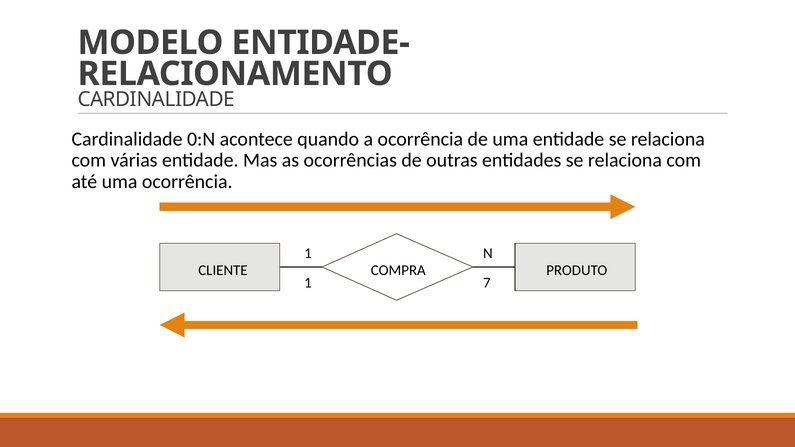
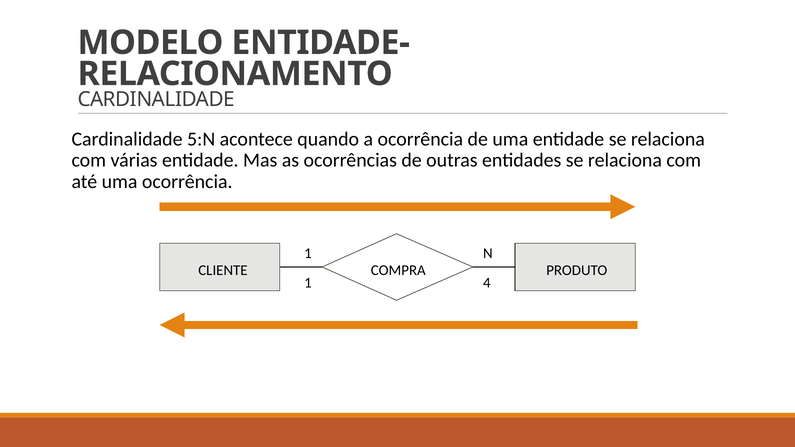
0:N: 0:N -> 5:N
7: 7 -> 4
